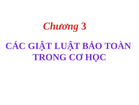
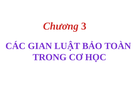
GIẬT: GIẬT -> GIAN
